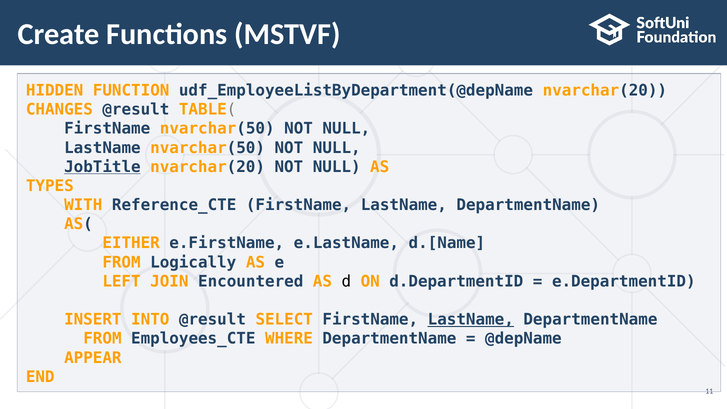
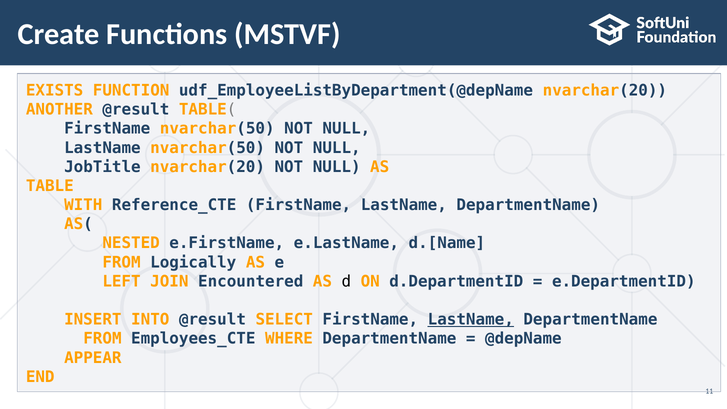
HIDDEN: HIDDEN -> EXISTS
CHANGES: CHANGES -> ANOTHER
JobTitle underline: present -> none
TYPES: TYPES -> TABLE
EITHER: EITHER -> NESTED
